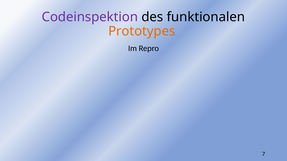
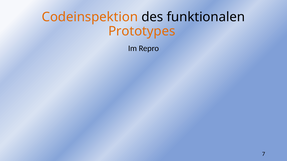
Codeinspektion colour: purple -> orange
